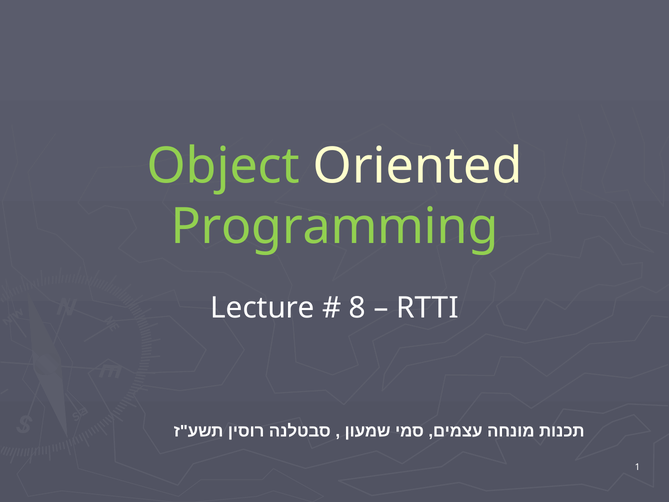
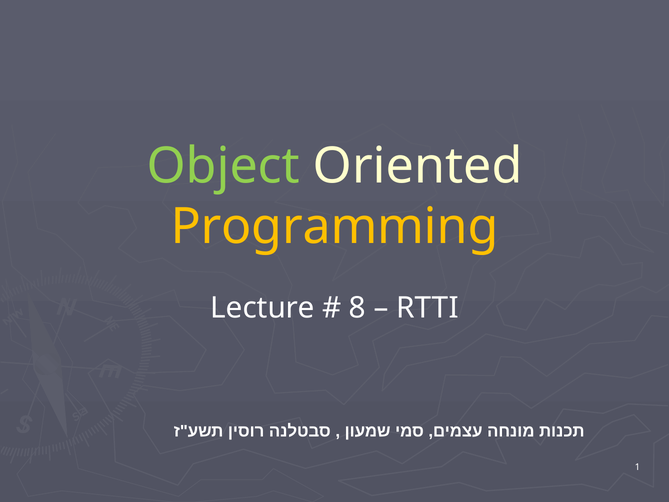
Programming colour: light green -> yellow
